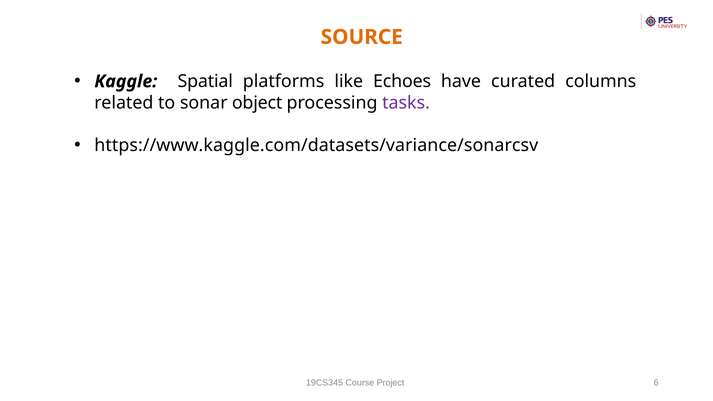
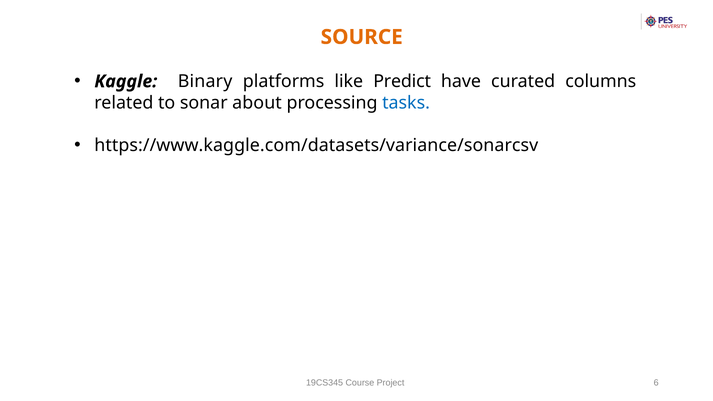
Spatial: Spatial -> Binary
Echoes: Echoes -> Predict
object: object -> about
tasks colour: purple -> blue
